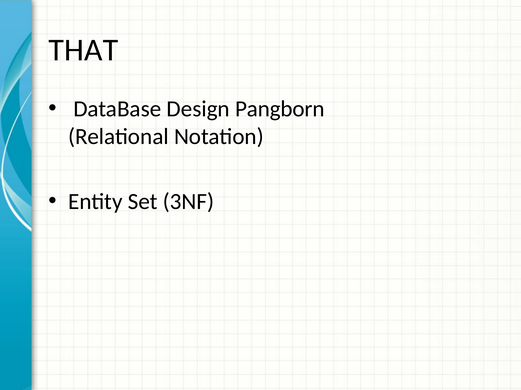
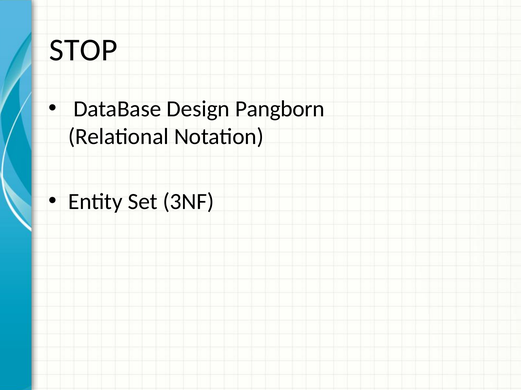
THAT: THAT -> STOP
